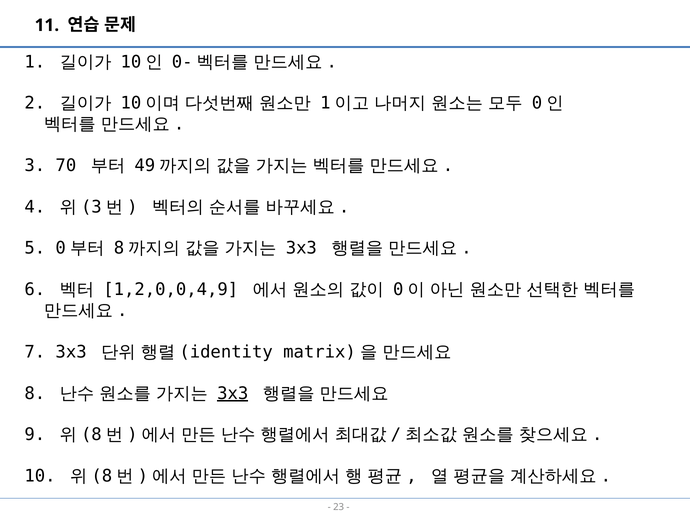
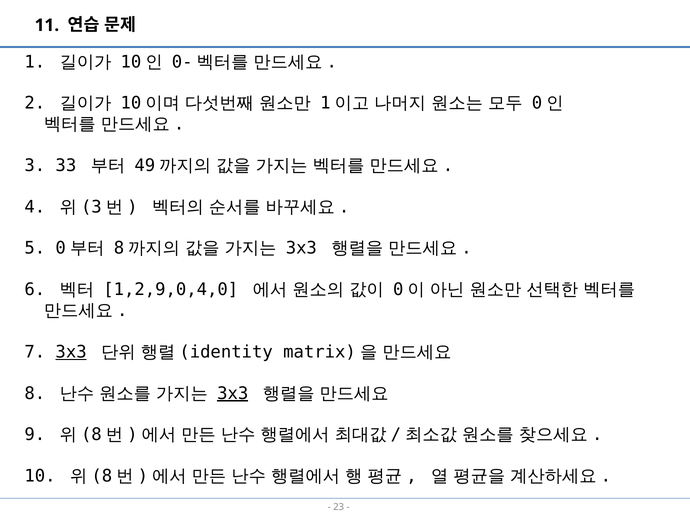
70: 70 -> 33
1,2,0,0,4,9: 1,2,0,0,4,9 -> 1,2,9,0,4,0
3x3 at (71, 352) underline: none -> present
